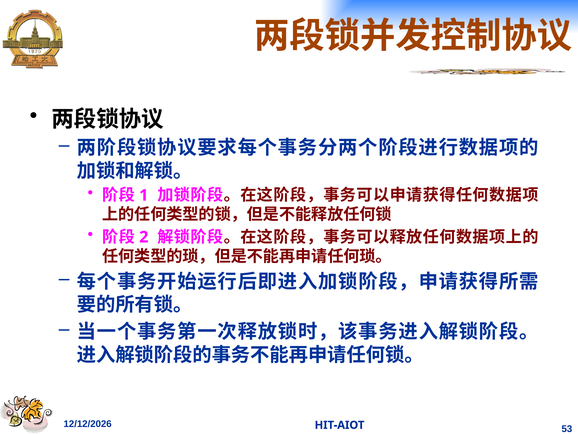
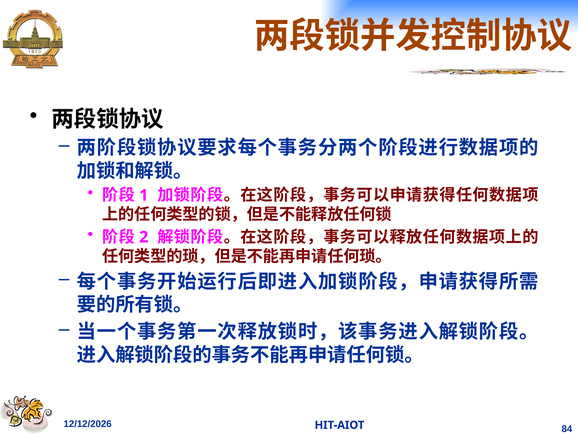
53: 53 -> 84
